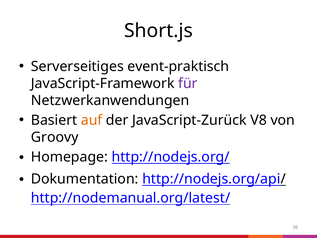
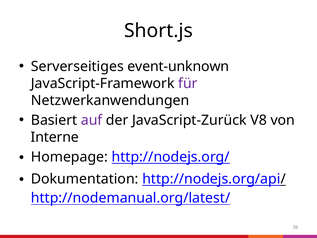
event-praktisch: event-praktisch -> event-unknown
auf colour: orange -> purple
Groovy: Groovy -> Interne
